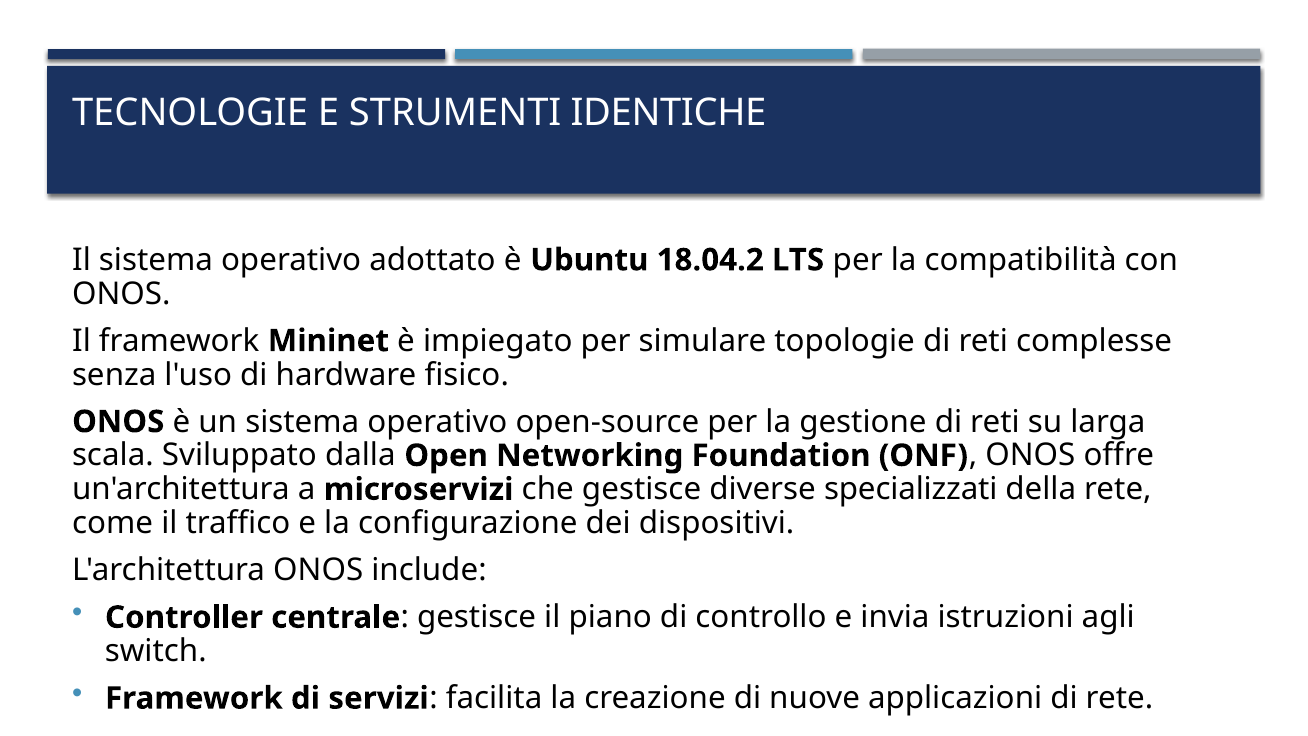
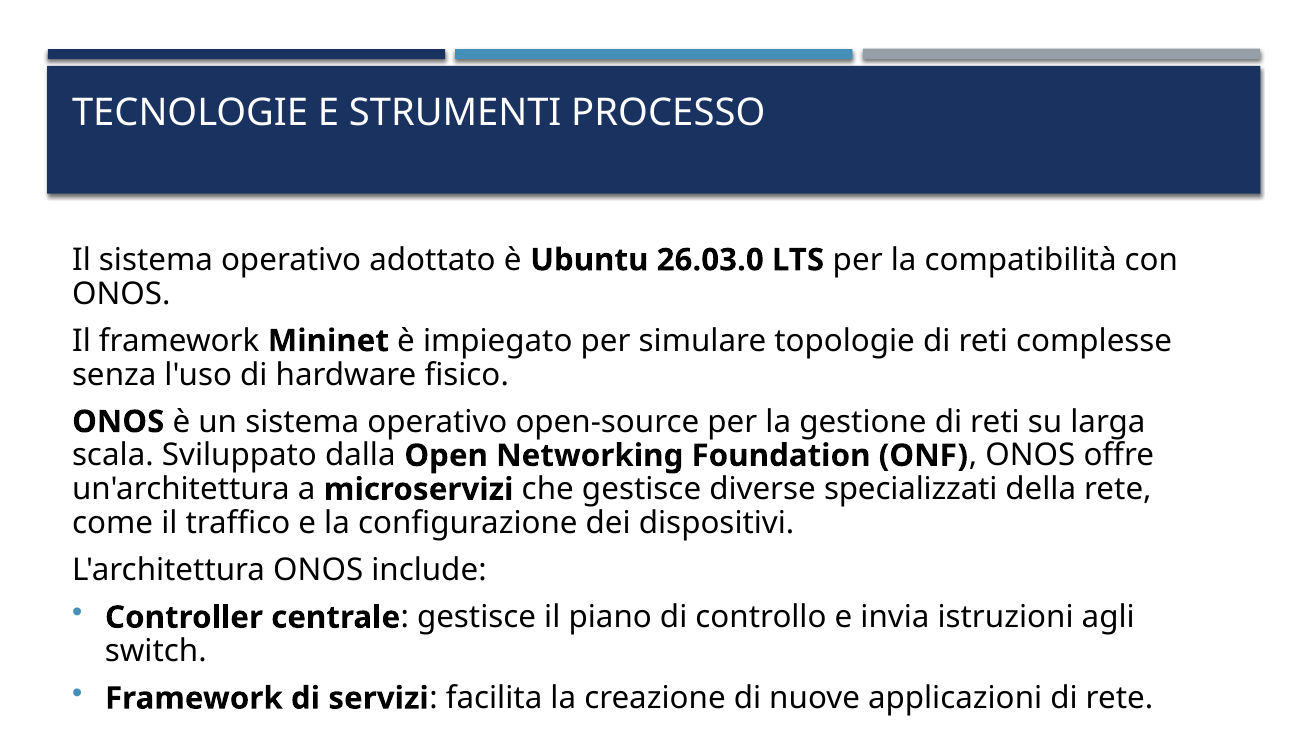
IDENTICHE: IDENTICHE -> PROCESSO
18.04.2: 18.04.2 -> 26.03.0
